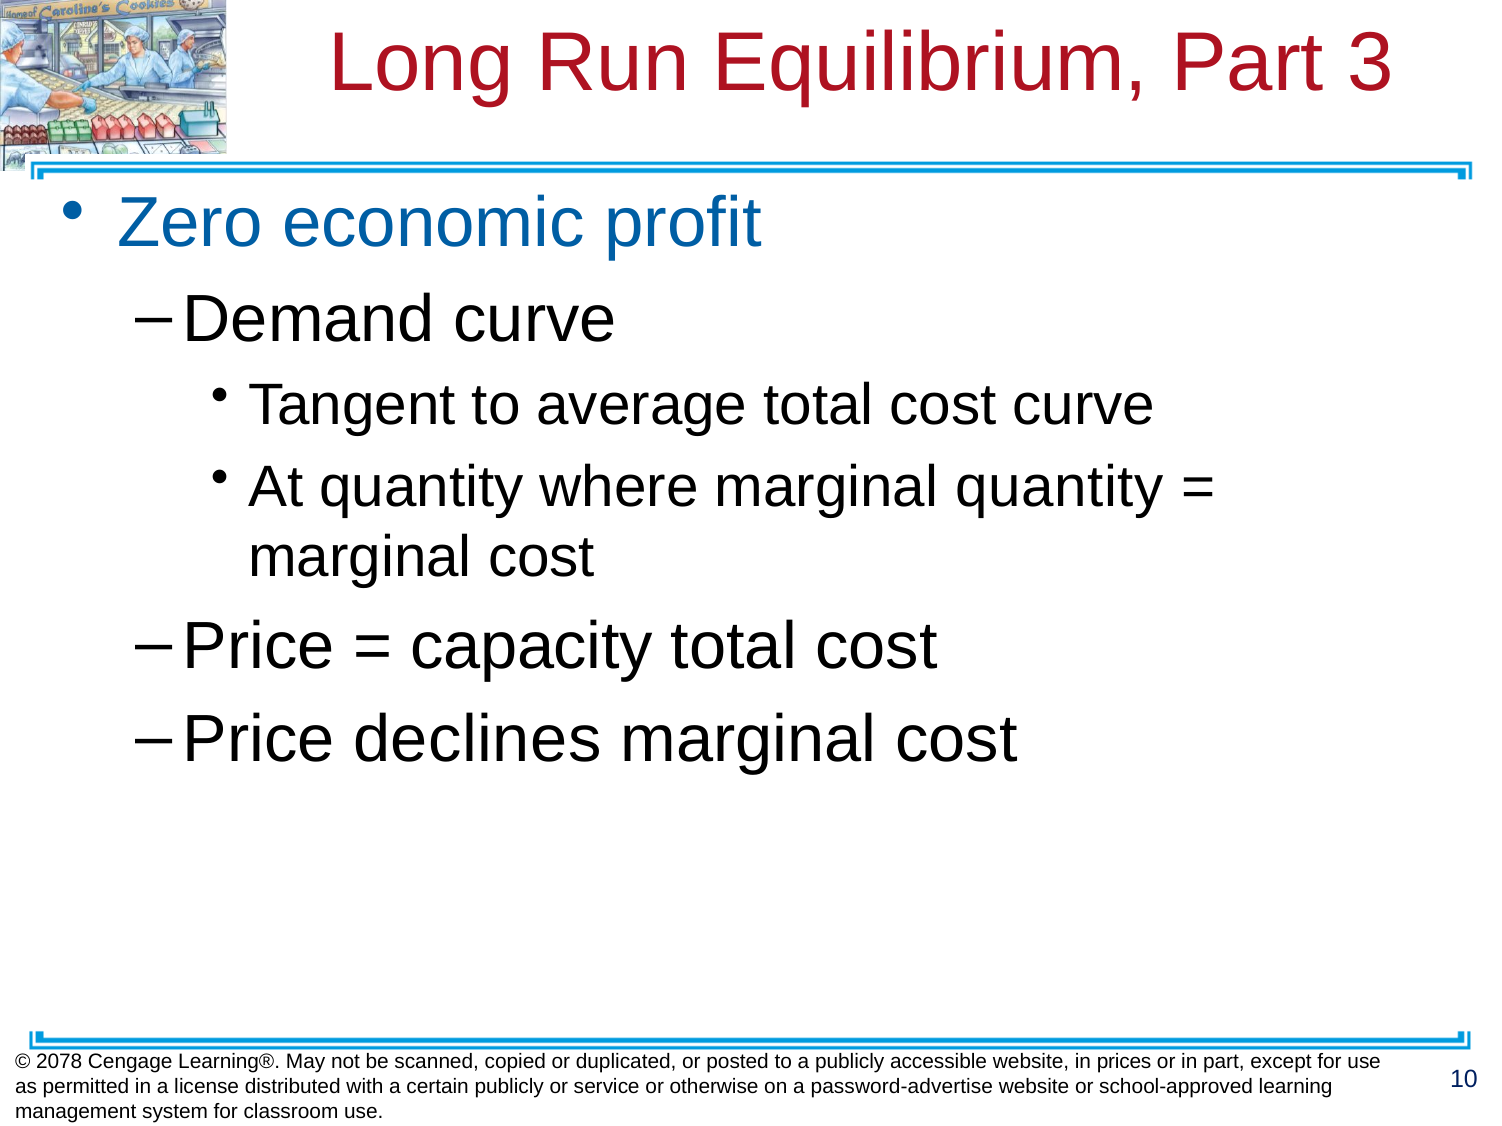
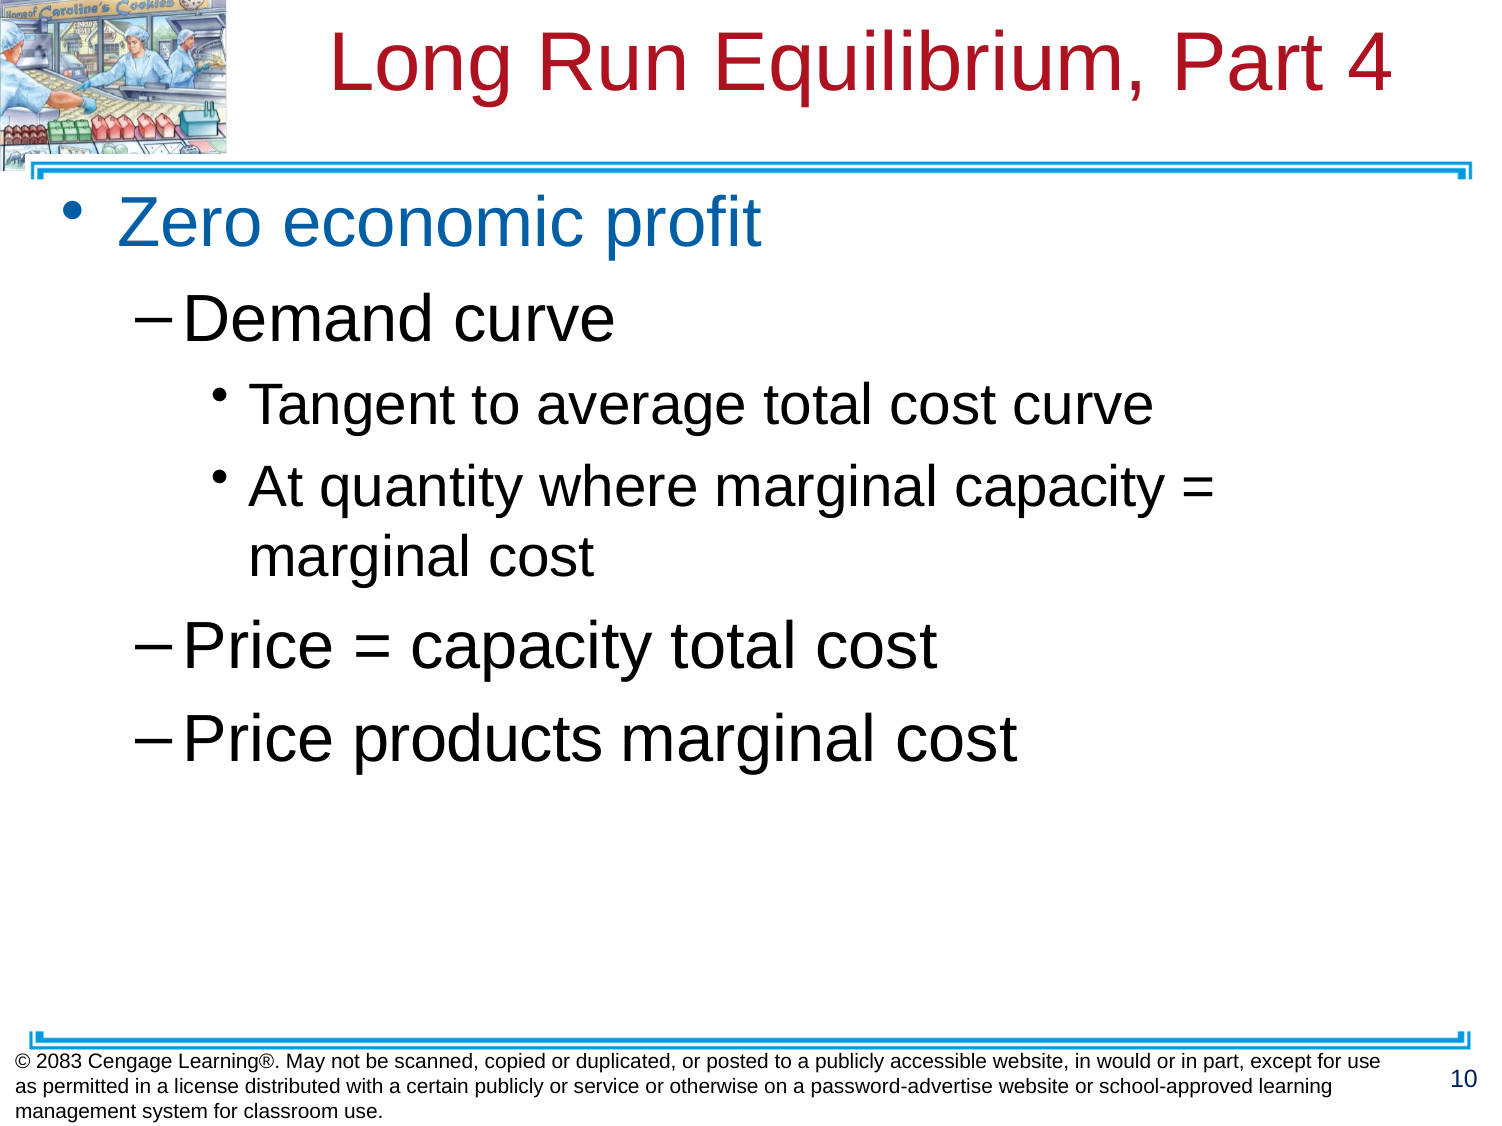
3: 3 -> 4
marginal quantity: quantity -> capacity
declines: declines -> products
2078: 2078 -> 2083
prices: prices -> would
